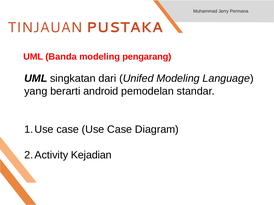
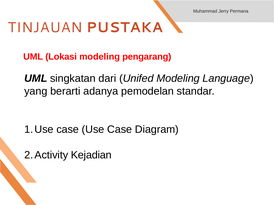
Banda: Banda -> Lokasi
android: android -> adanya
